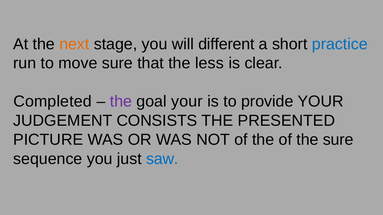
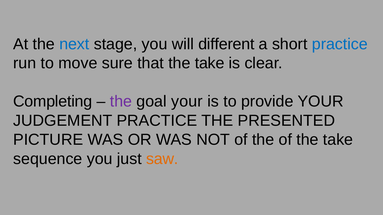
next colour: orange -> blue
that the less: less -> take
Completed: Completed -> Completing
JUDGEMENT CONSISTS: CONSISTS -> PRACTICE
of the sure: sure -> take
saw colour: blue -> orange
